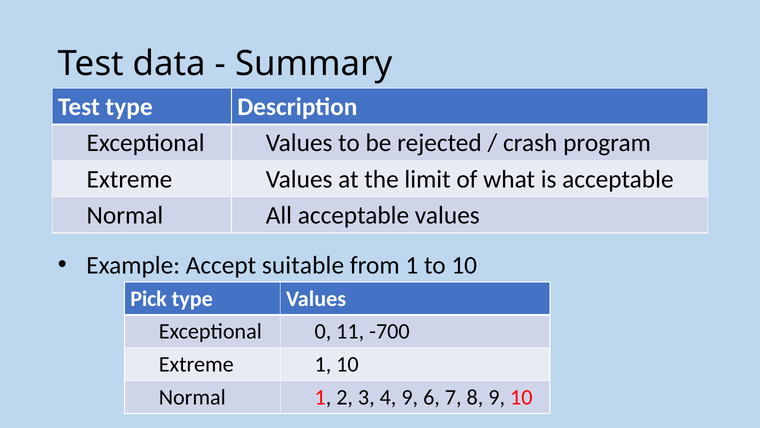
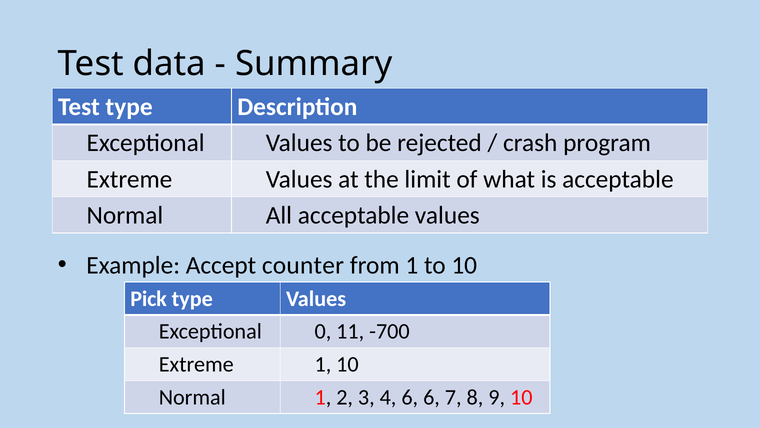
suitable: suitable -> counter
4 9: 9 -> 6
